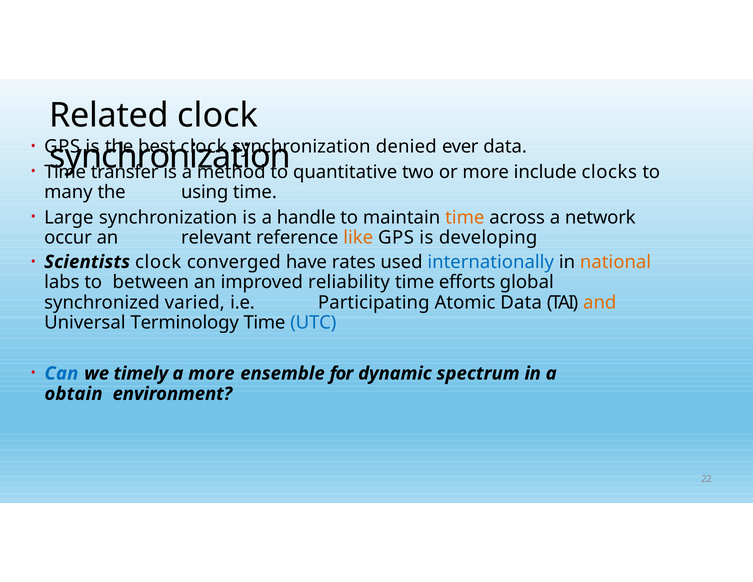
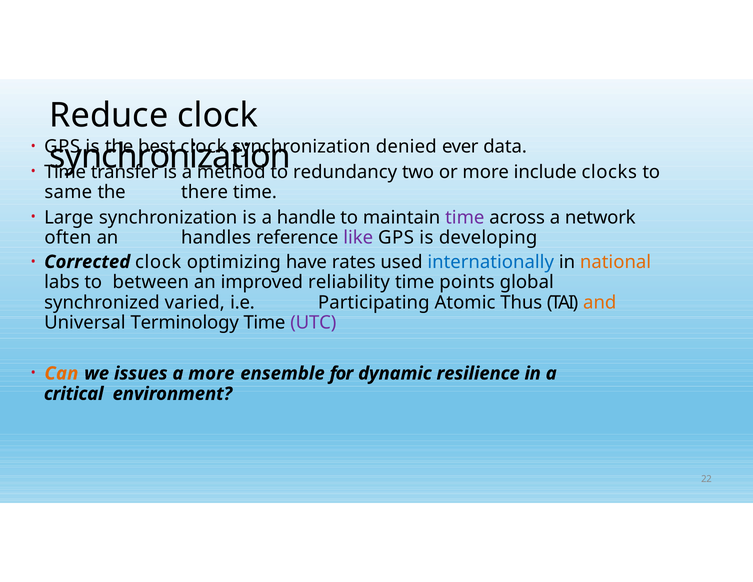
Related: Related -> Reduce
quantitative: quantitative -> redundancy
many: many -> same
using: using -> there
time at (465, 217) colour: orange -> purple
occur: occur -> often
relevant: relevant -> handles
like colour: orange -> purple
Scientists: Scientists -> Corrected
converged: converged -> optimizing
efforts: efforts -> points
Atomic Data: Data -> Thus
UTC colour: blue -> purple
Can colour: blue -> orange
timely: timely -> issues
spectrum: spectrum -> resilience
obtain: obtain -> critical
